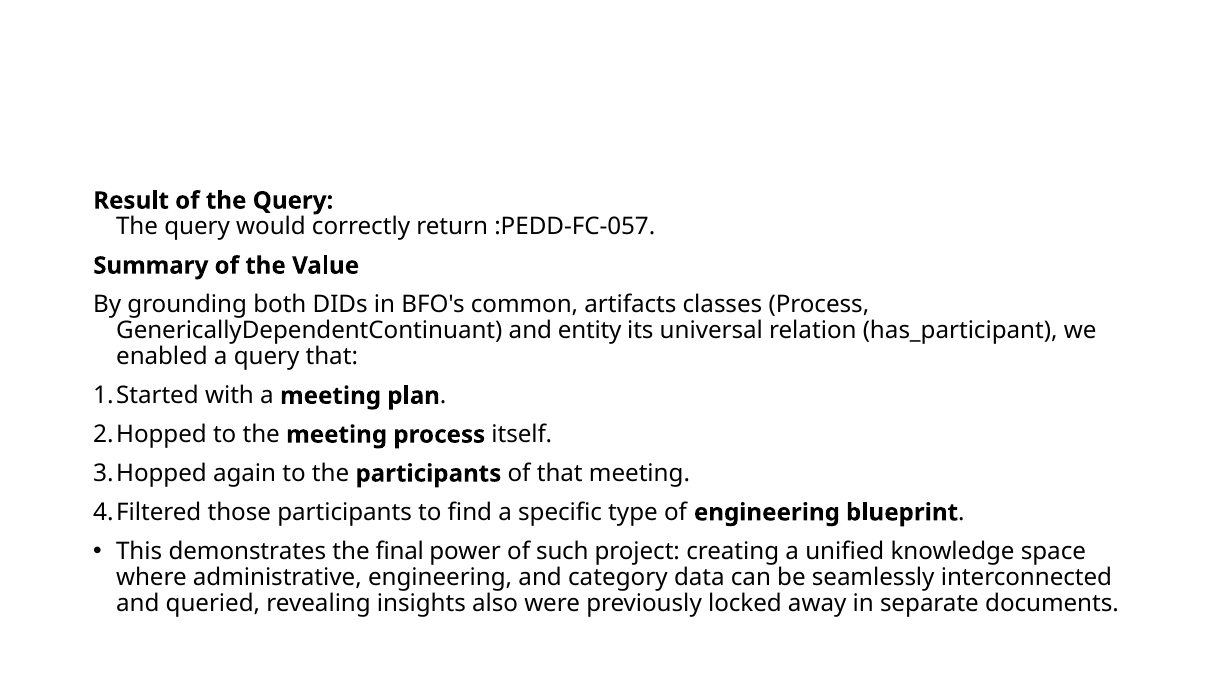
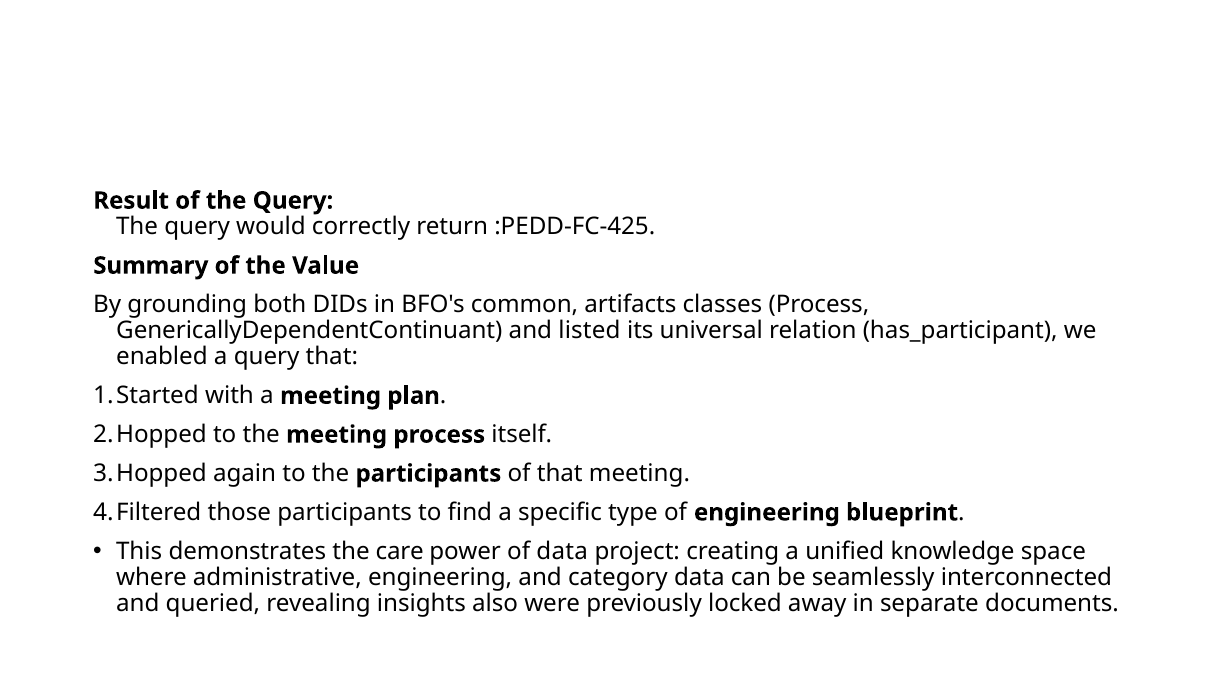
:PEDD-FC-057: :PEDD-FC-057 -> :PEDD-FC-425
entity: entity -> listed
final: final -> care
of such: such -> data
